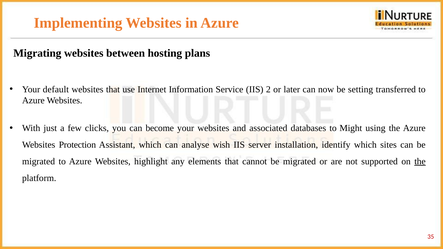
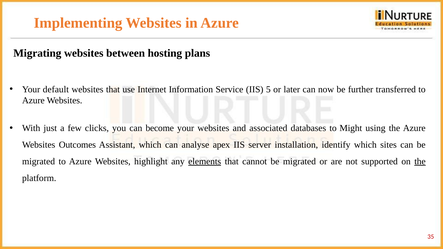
2: 2 -> 5
setting: setting -> further
Protection: Protection -> Outcomes
wish: wish -> apex
elements underline: none -> present
